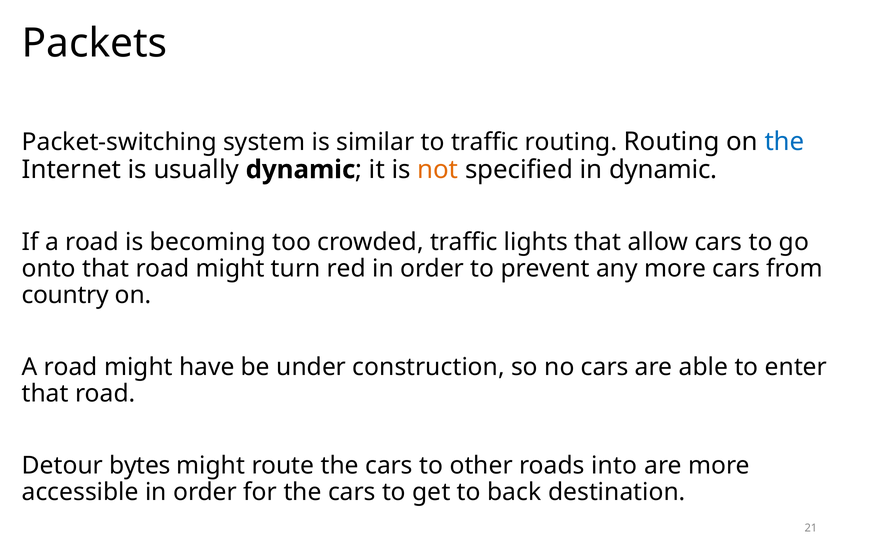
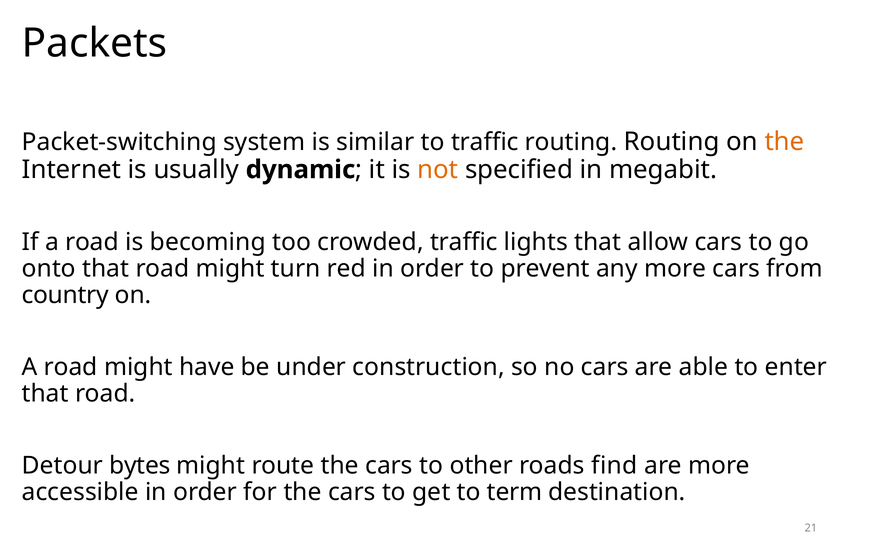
the at (785, 142) colour: blue -> orange
in dynamic: dynamic -> megabit
into: into -> find
back: back -> term
